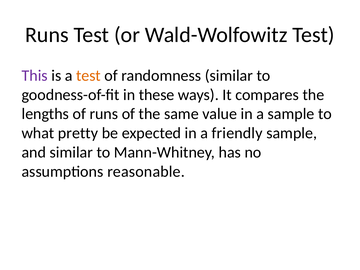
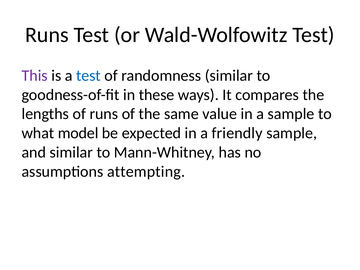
test at (88, 76) colour: orange -> blue
pretty: pretty -> model
reasonable: reasonable -> attempting
